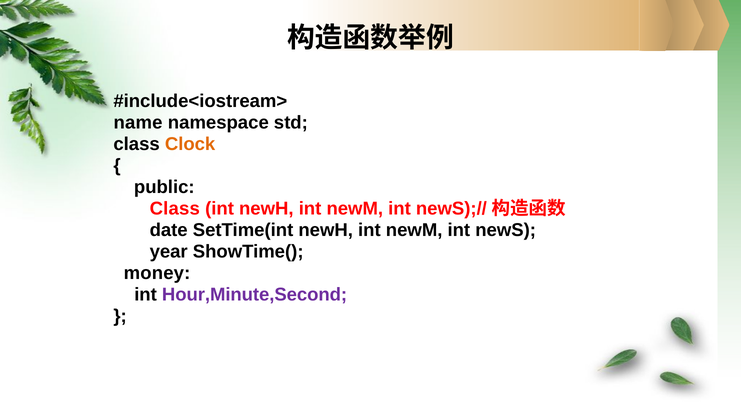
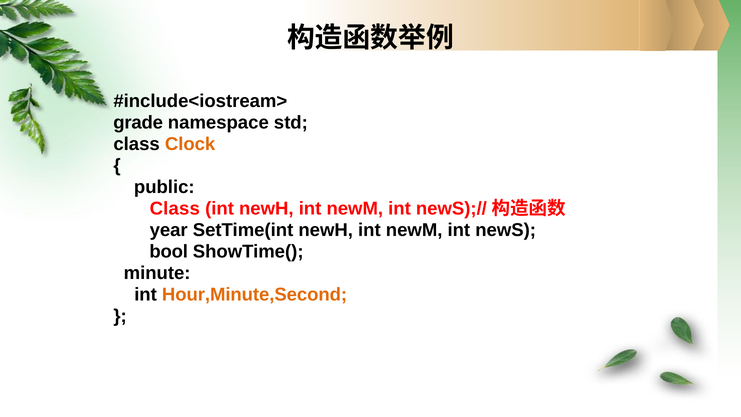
name: name -> grade
date: date -> year
year: year -> bool
money: money -> minute
Hour,Minute,Second colour: purple -> orange
